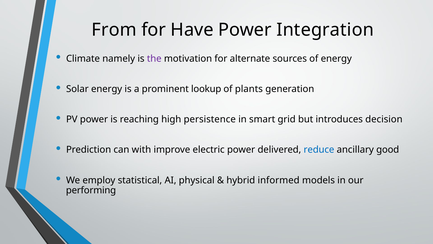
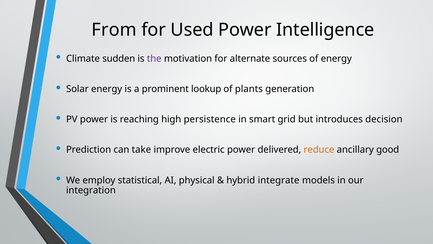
Have: Have -> Used
Integration: Integration -> Intelligence
namely: namely -> sudden
with: with -> take
reduce colour: blue -> orange
informed: informed -> integrate
performing: performing -> integration
